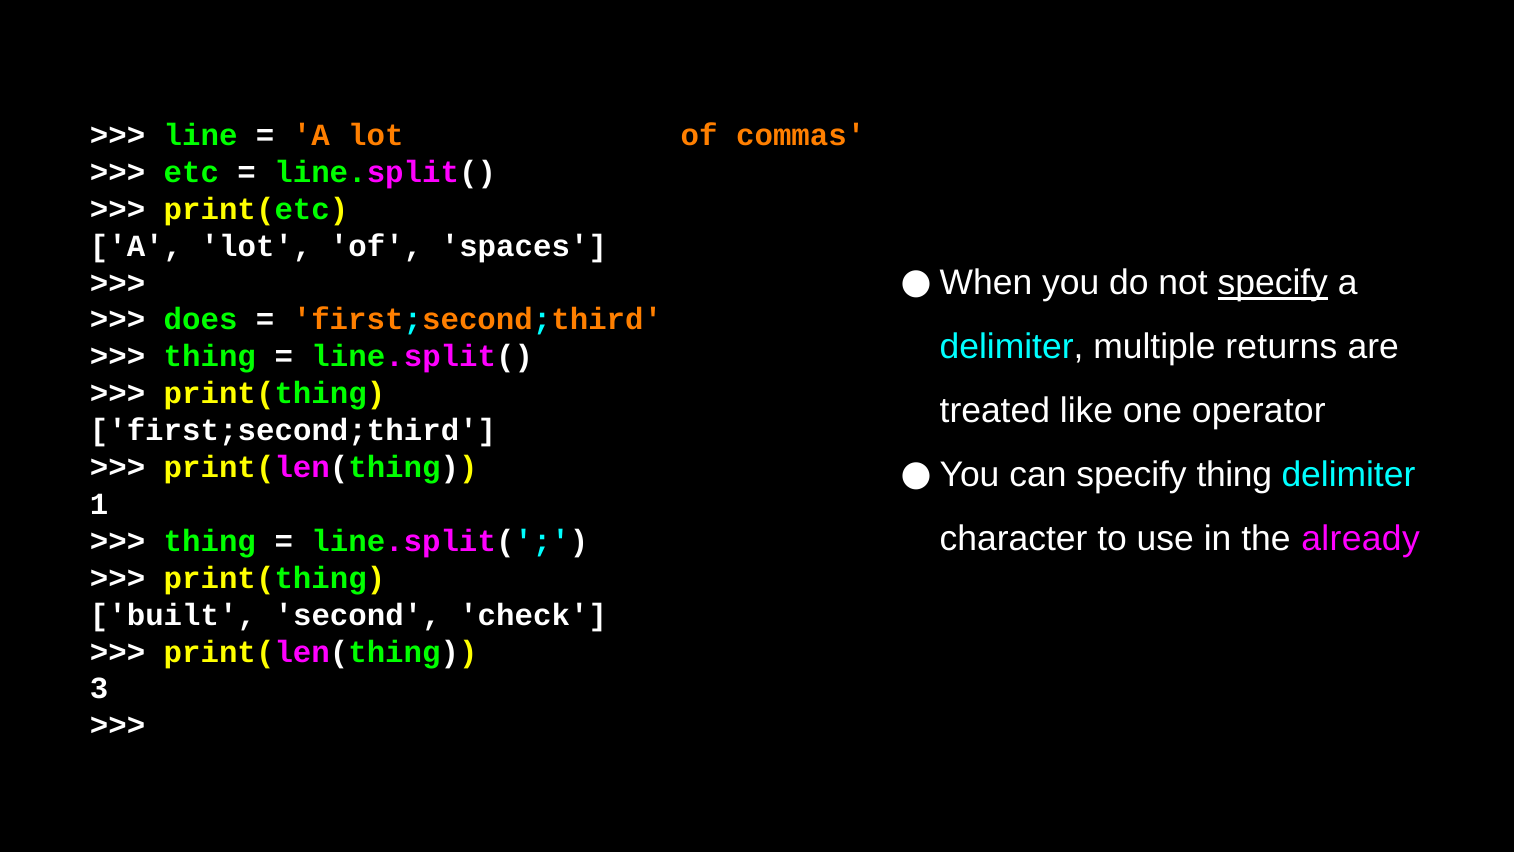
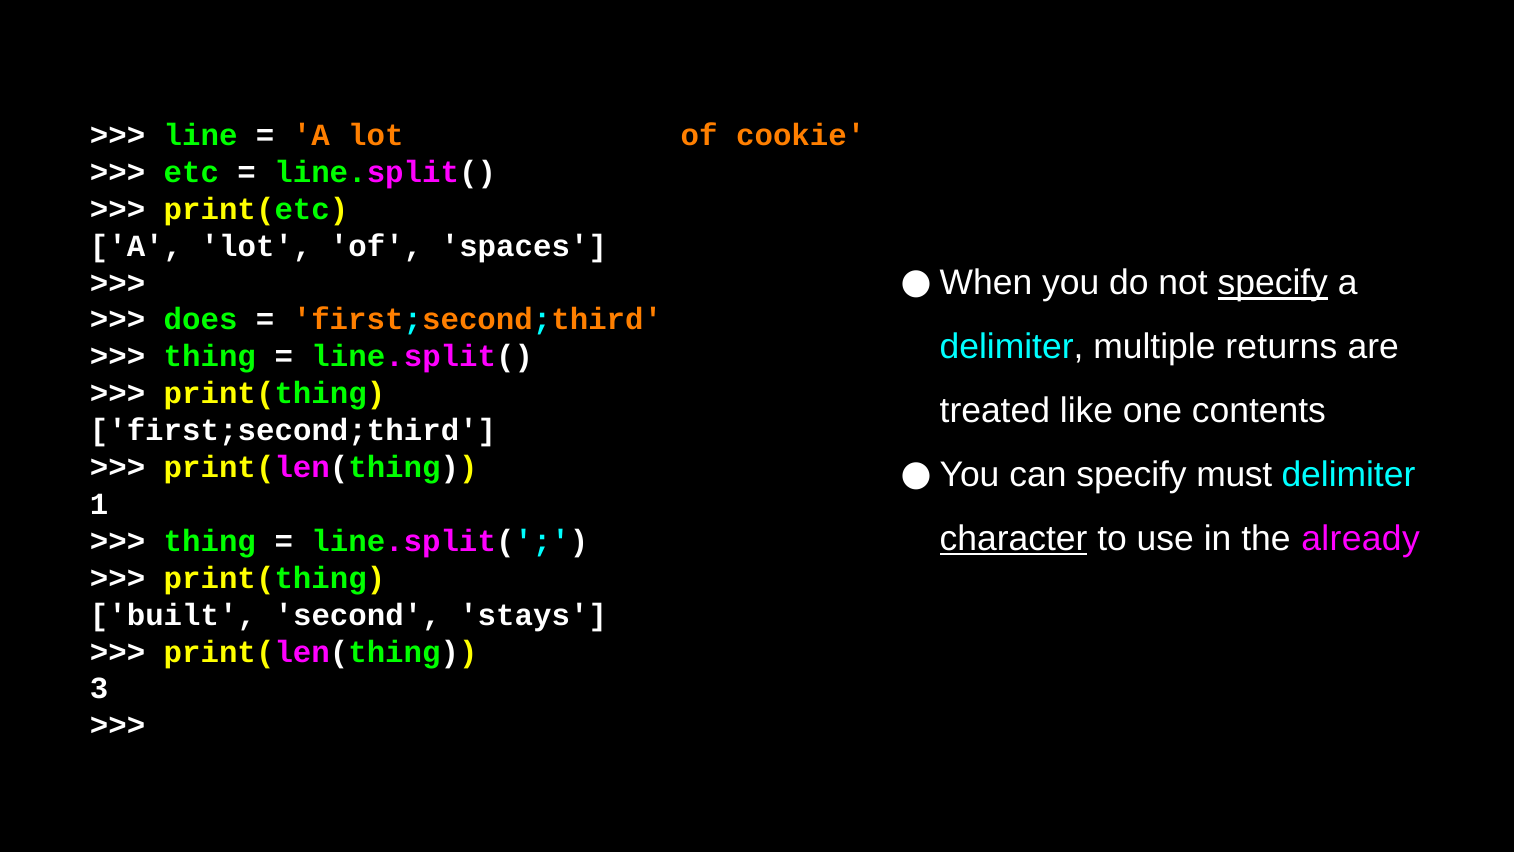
commas: commas -> cookie
operator: operator -> contents
specify thing: thing -> must
character underline: none -> present
check: check -> stays
